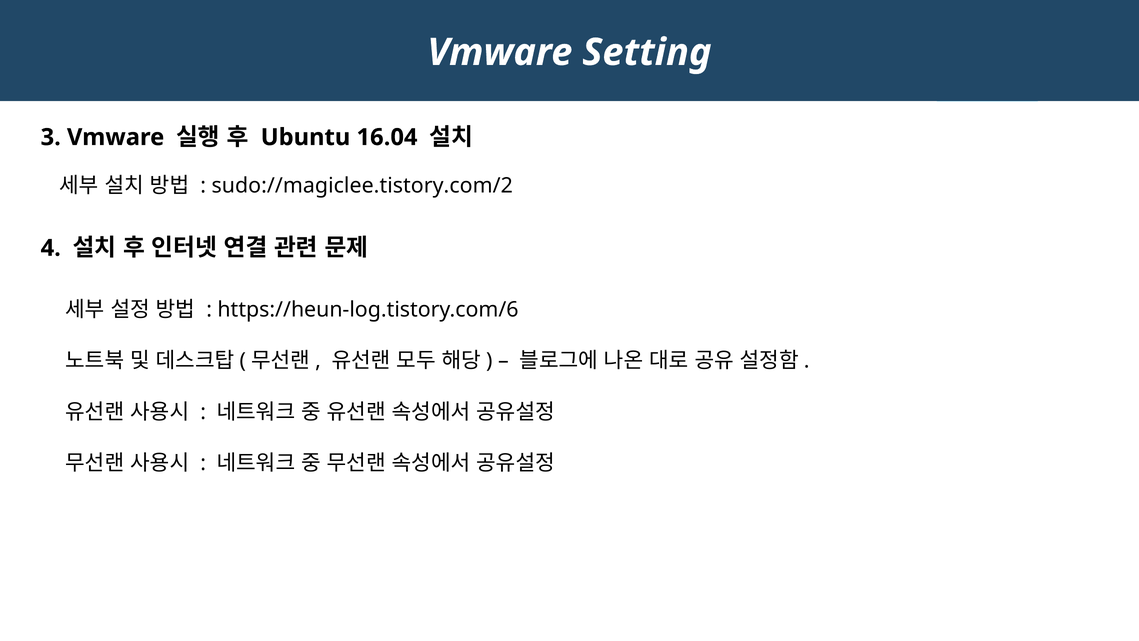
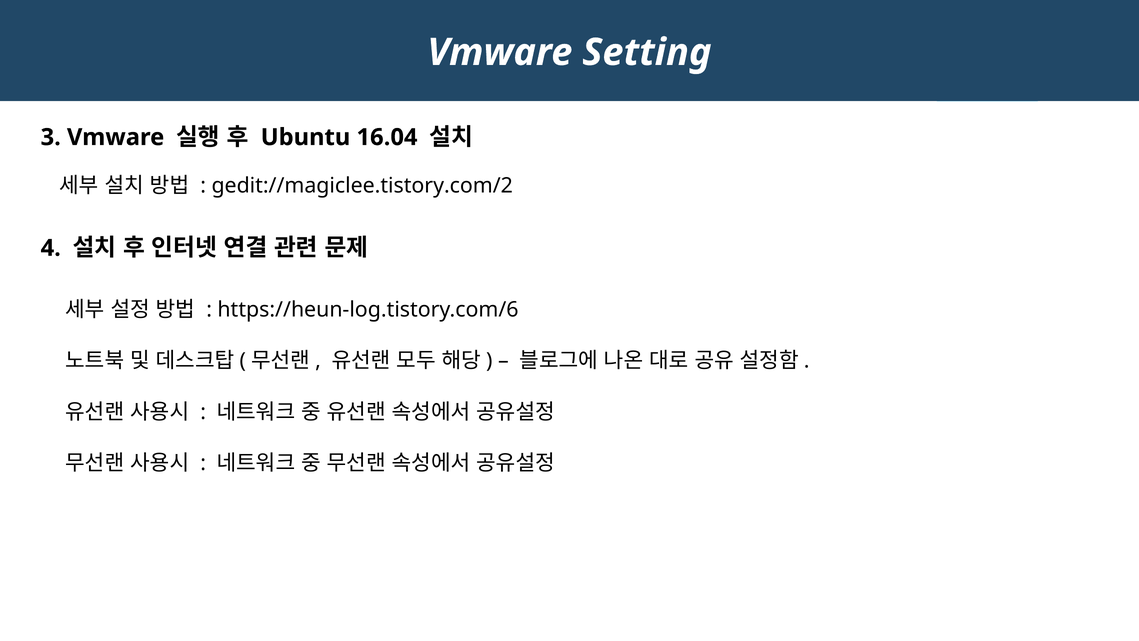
sudo://magiclee.tistory.com/2: sudo://magiclee.tistory.com/2 -> gedit://magiclee.tistory.com/2
